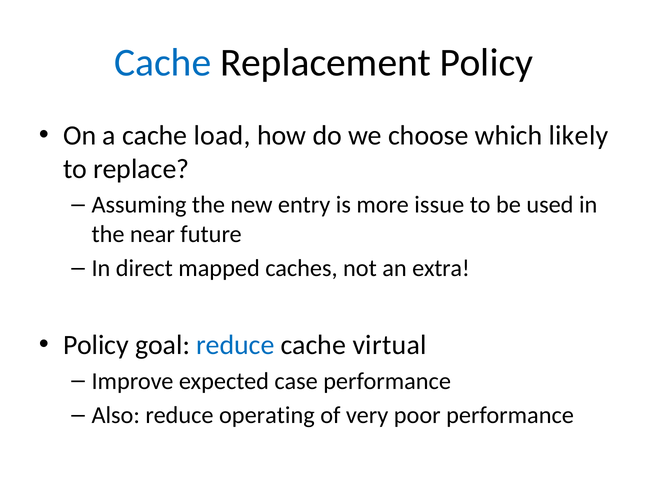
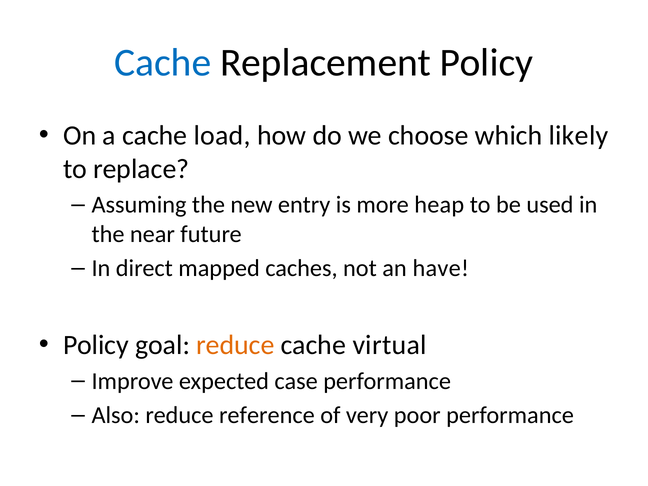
issue: issue -> heap
extra: extra -> have
reduce at (235, 345) colour: blue -> orange
operating: operating -> reference
